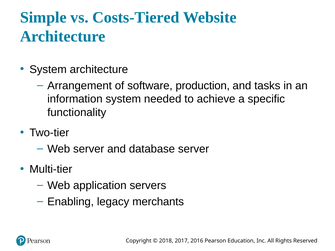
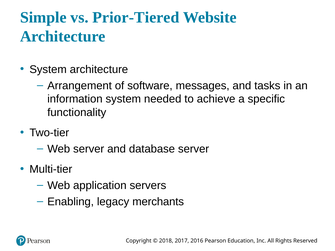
Costs-Tiered: Costs-Tiered -> Prior-Tiered
production: production -> messages
